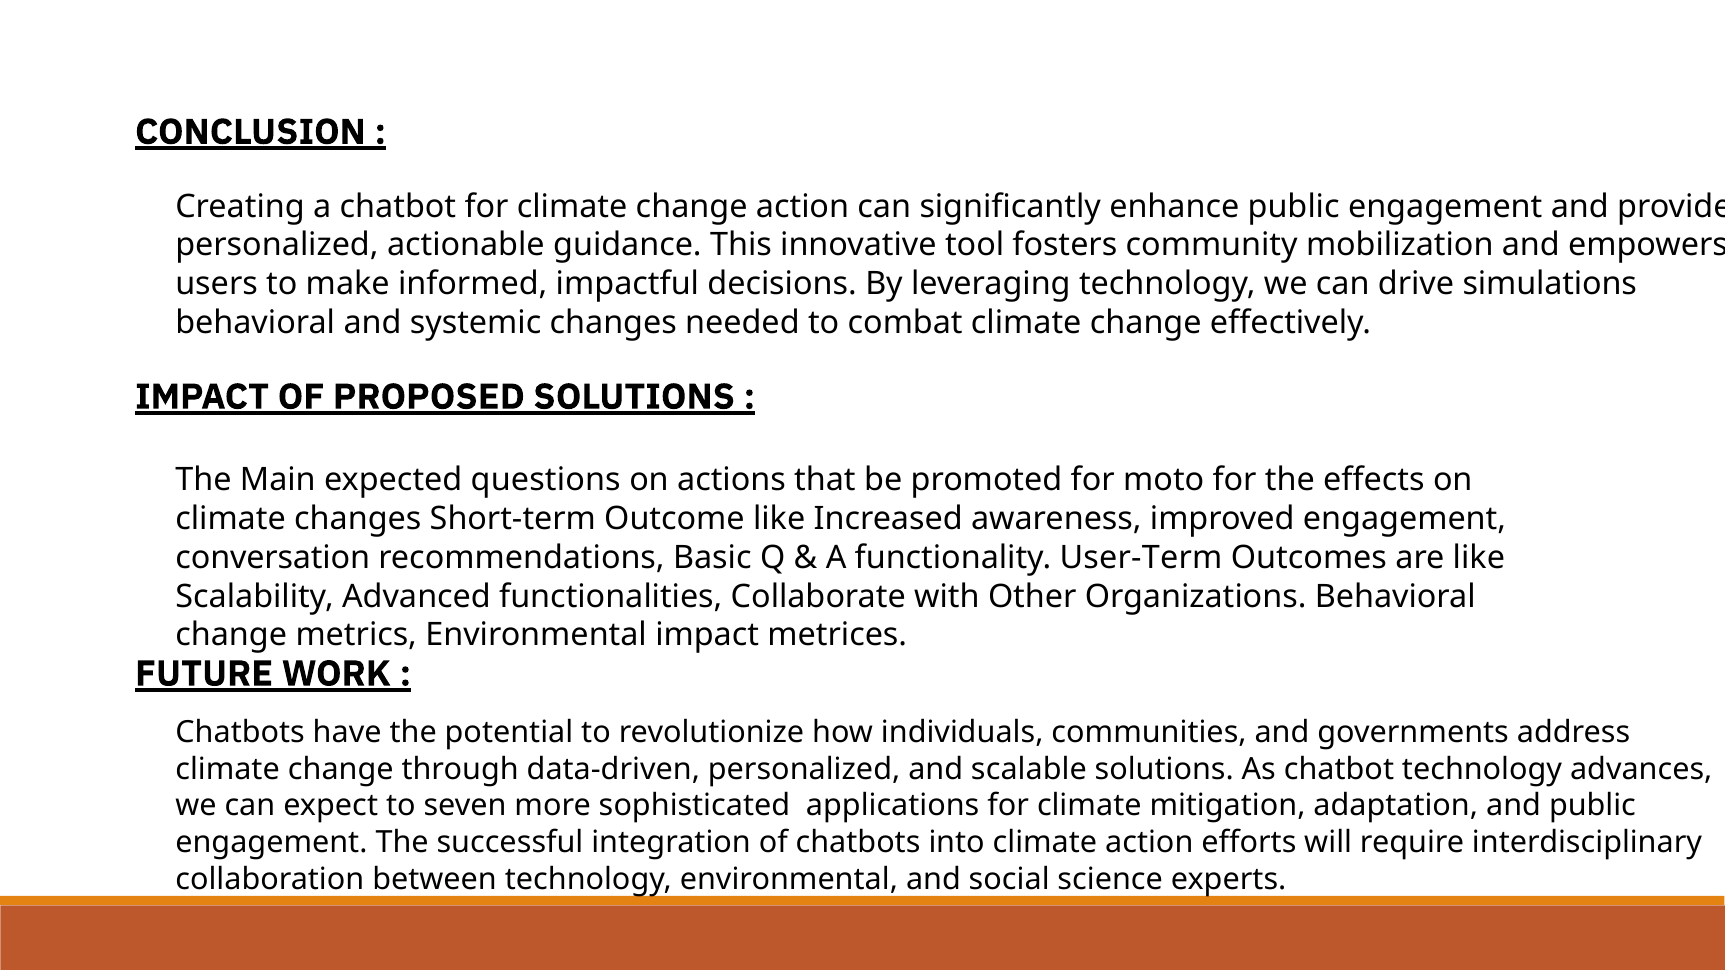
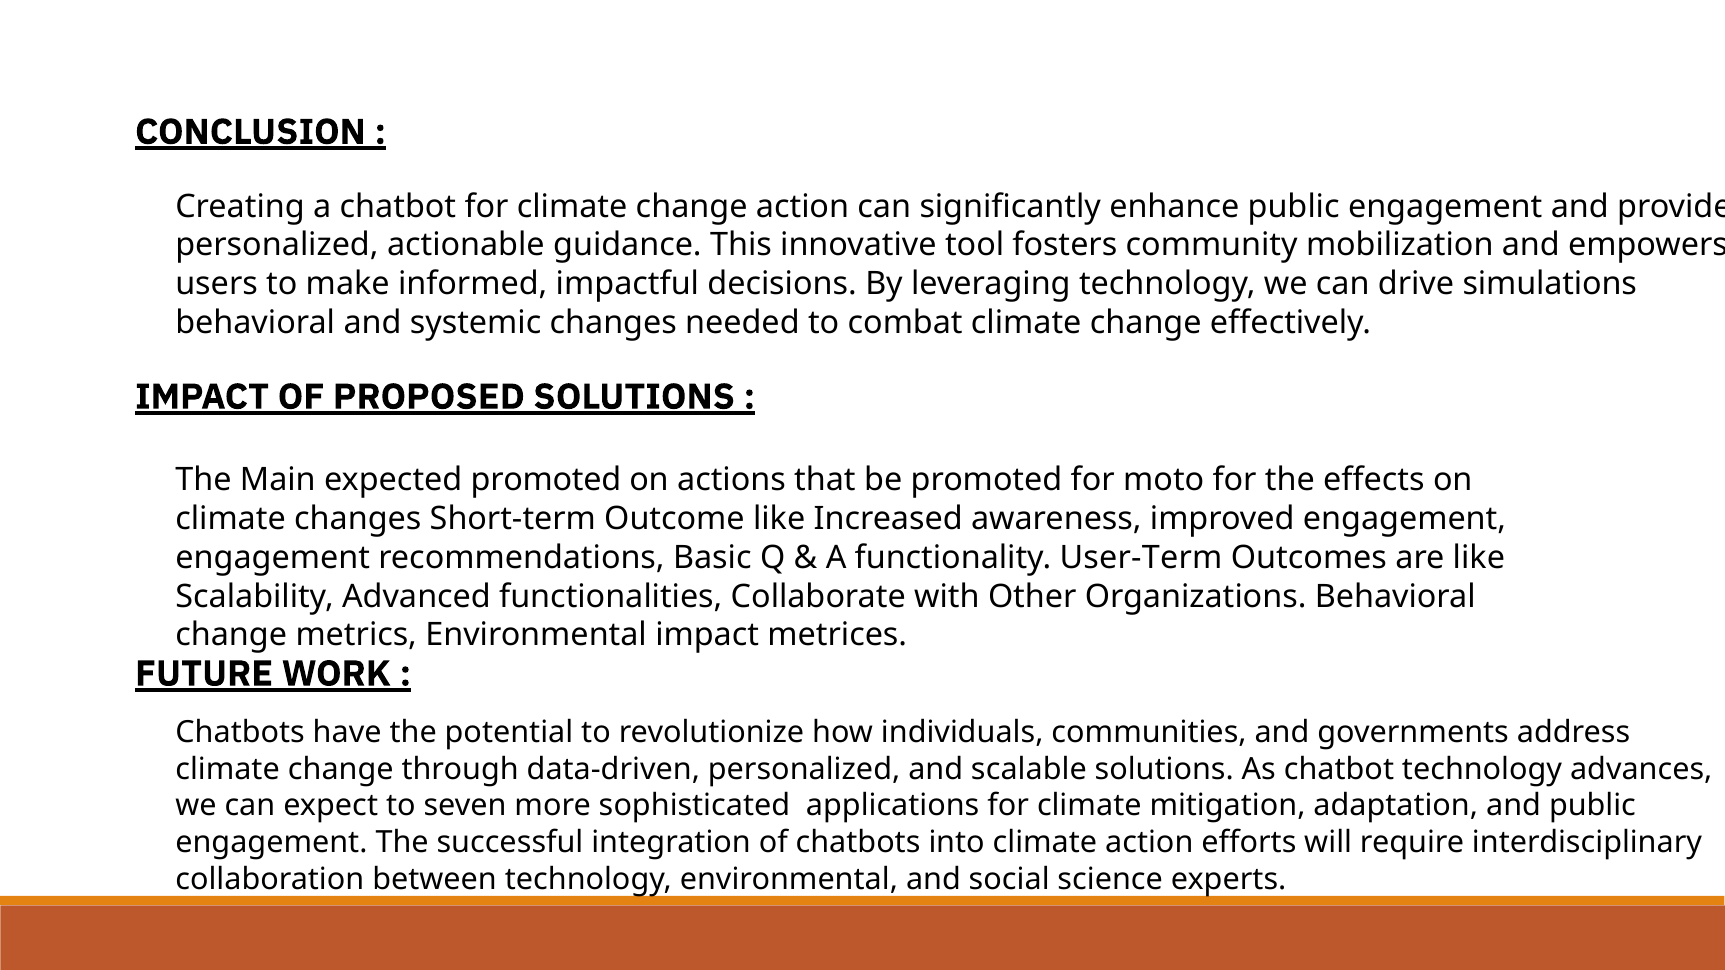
expected questions: questions -> promoted
conversation at (273, 558): conversation -> engagement
